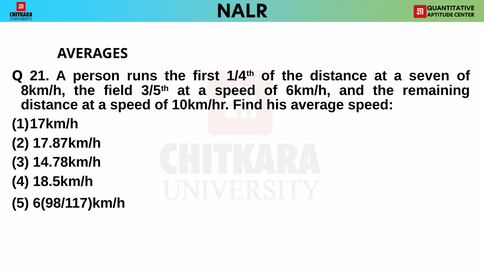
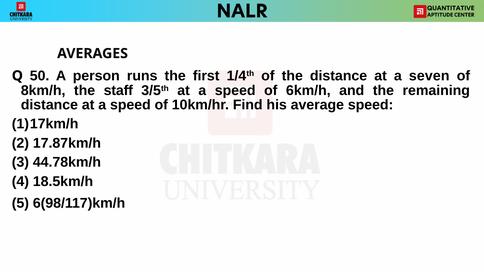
21: 21 -> 50
field: field -> staff
14.78km/h: 14.78km/h -> 44.78km/h
